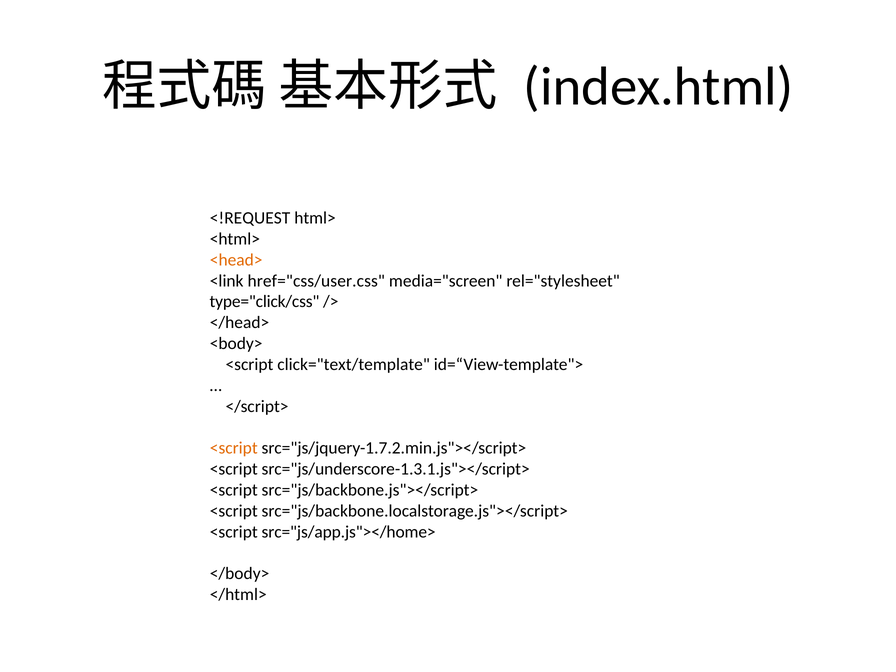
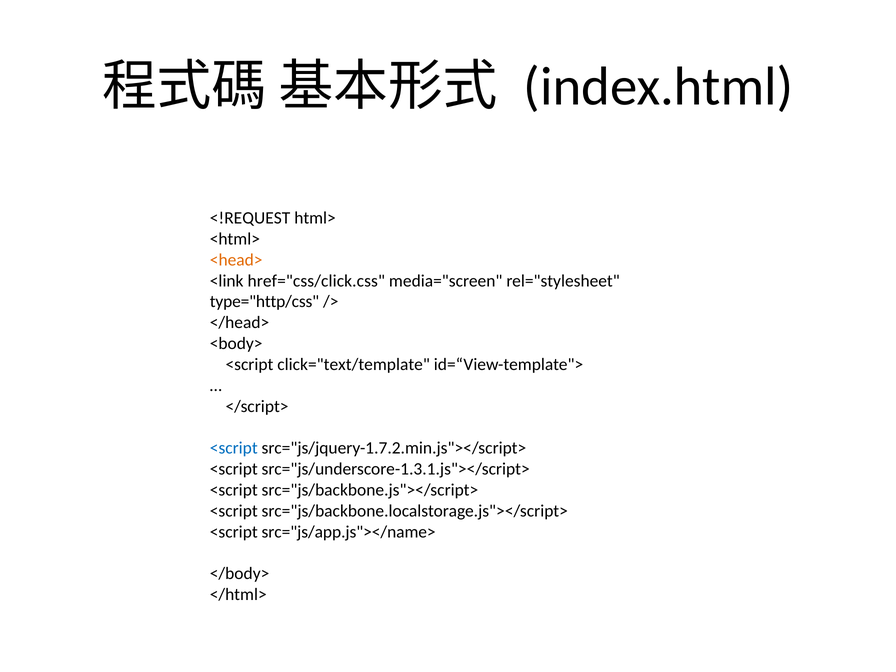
href="css/user.css: href="css/user.css -> href="css/click.css
type="click/css: type="click/css -> type="http/css
<script at (234, 448) colour: orange -> blue
src="js/app.js"></home>: src="js/app.js"></home> -> src="js/app.js"></name>
